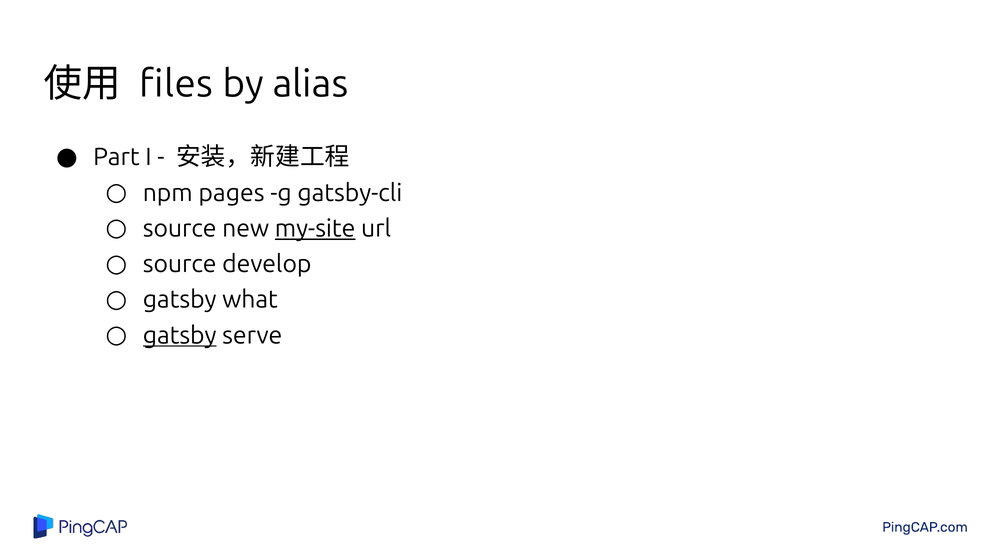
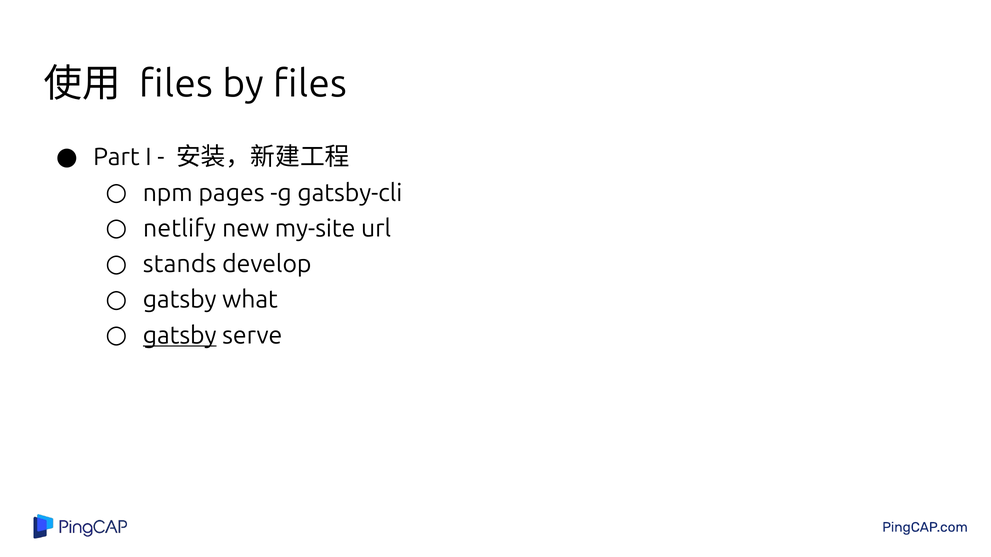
by alias: alias -> files
source at (180, 229): source -> netlify
my-site underline: present -> none
source at (180, 264): source -> stands
